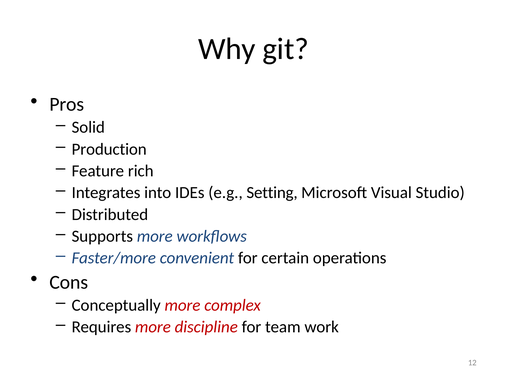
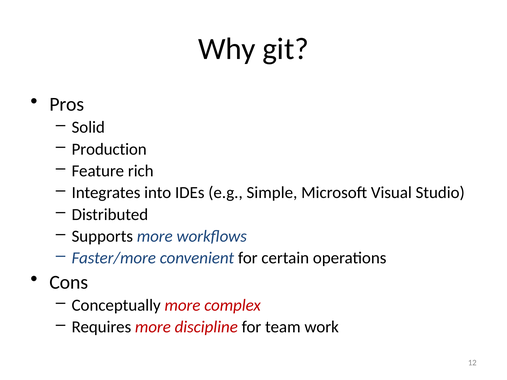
Setting: Setting -> Simple
